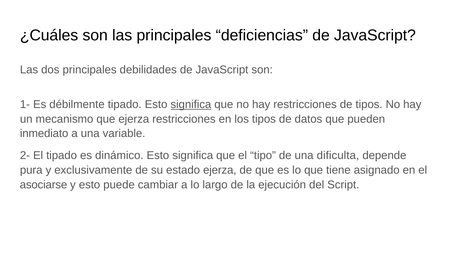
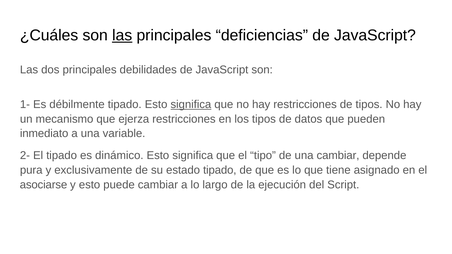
las at (122, 36) underline: none -> present
una dificulta: dificulta -> cambiar
estado ejerza: ejerza -> tipado
